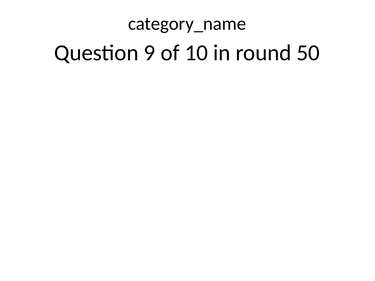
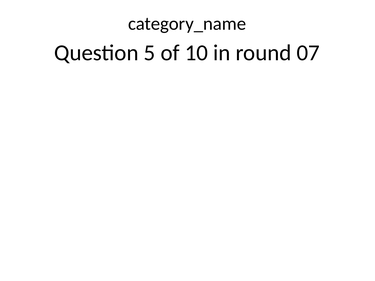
9: 9 -> 5
50: 50 -> 07
